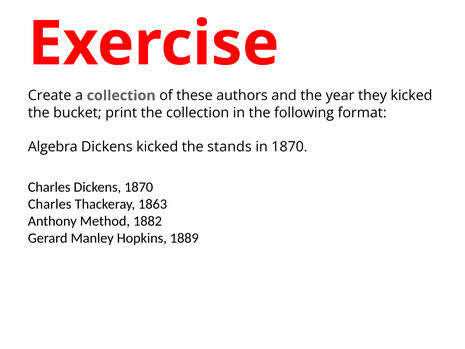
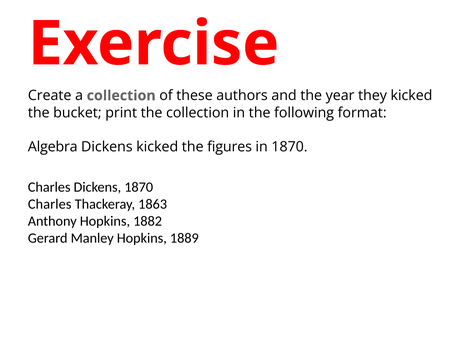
stands: stands -> figures
Anthony Method: Method -> Hopkins
